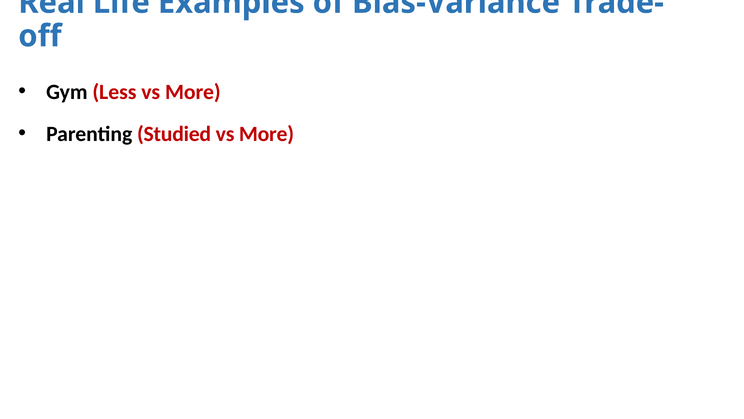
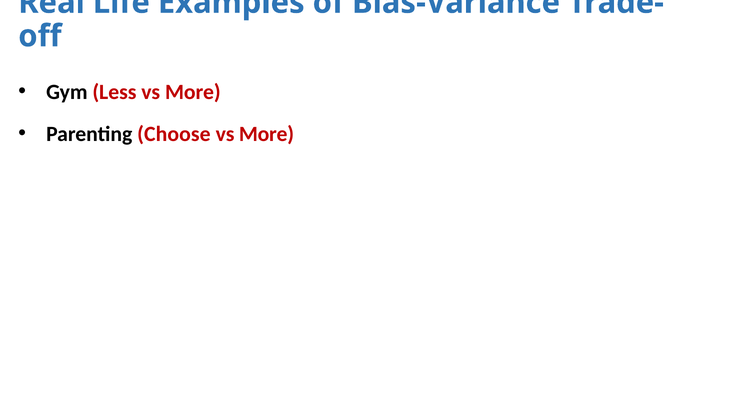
Studied: Studied -> Choose
